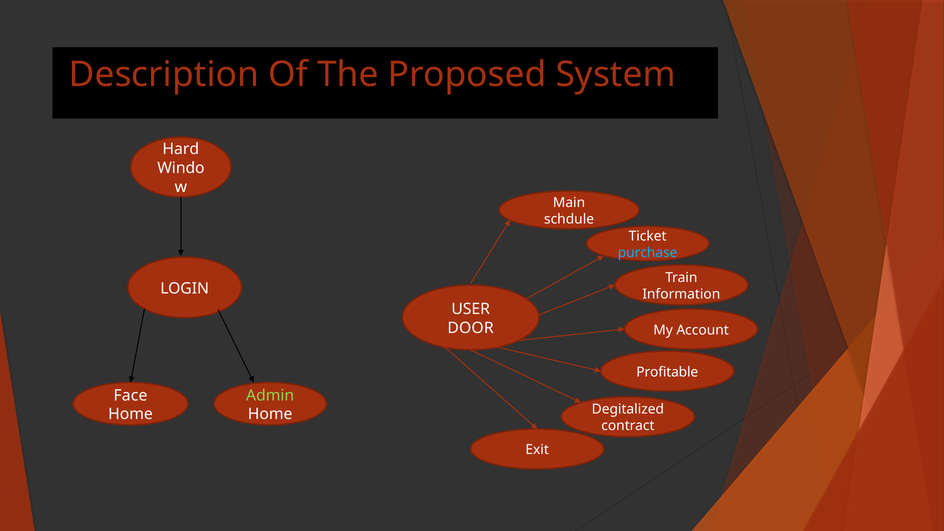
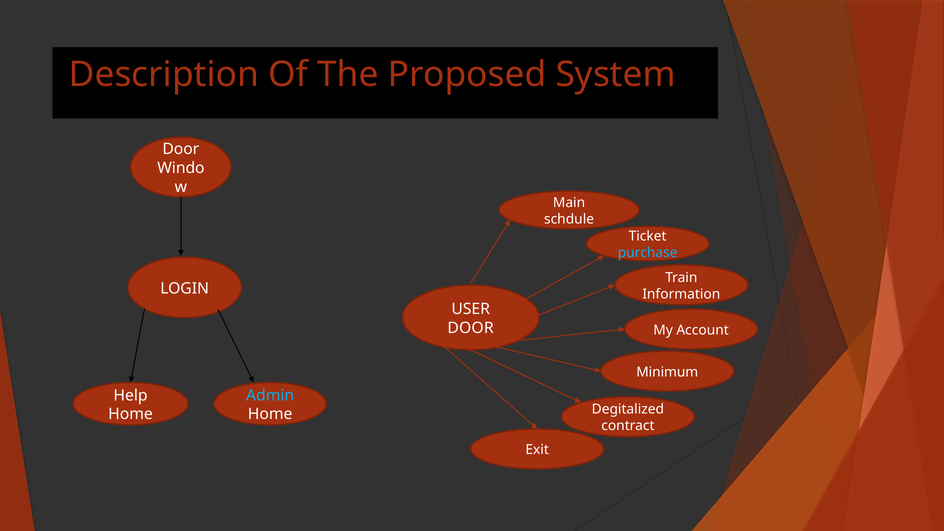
Hard at (181, 149): Hard -> Door
Profitable: Profitable -> Minimum
Face: Face -> Help
Admin colour: light green -> light blue
